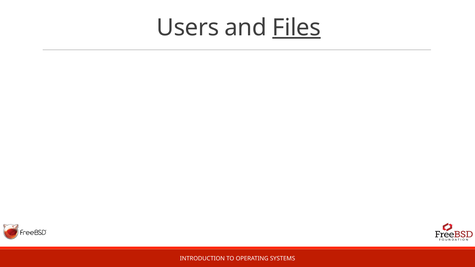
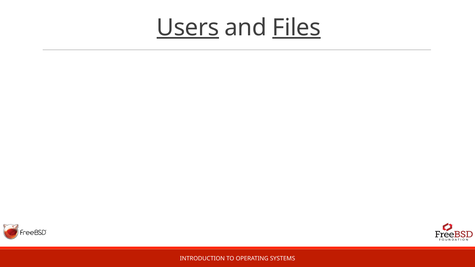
Users underline: none -> present
